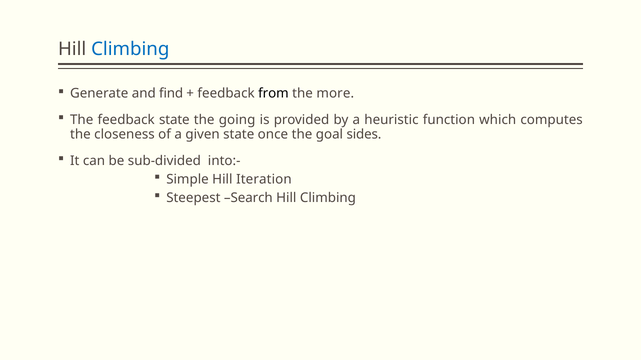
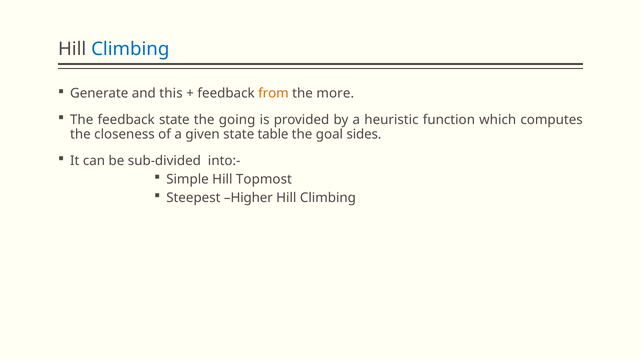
find: find -> this
from colour: black -> orange
once: once -> table
Iteration: Iteration -> Topmost
Search: Search -> Higher
